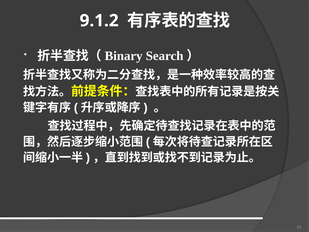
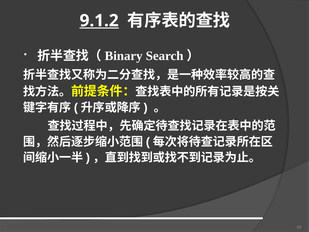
9.1.2 underline: none -> present
